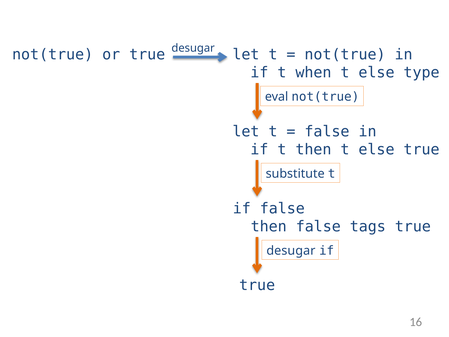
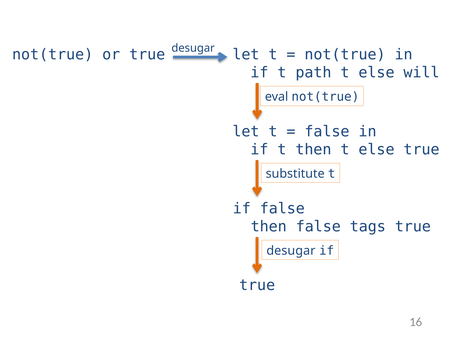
when: when -> path
type: type -> will
